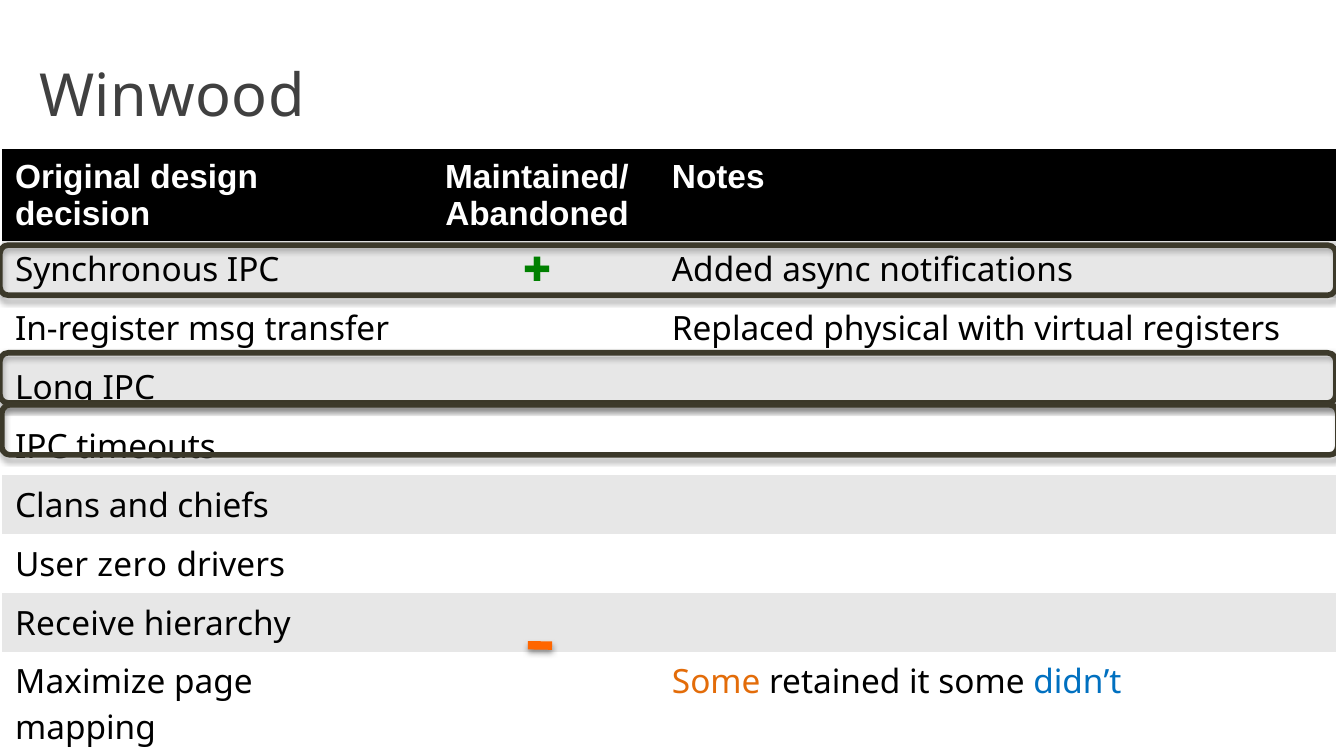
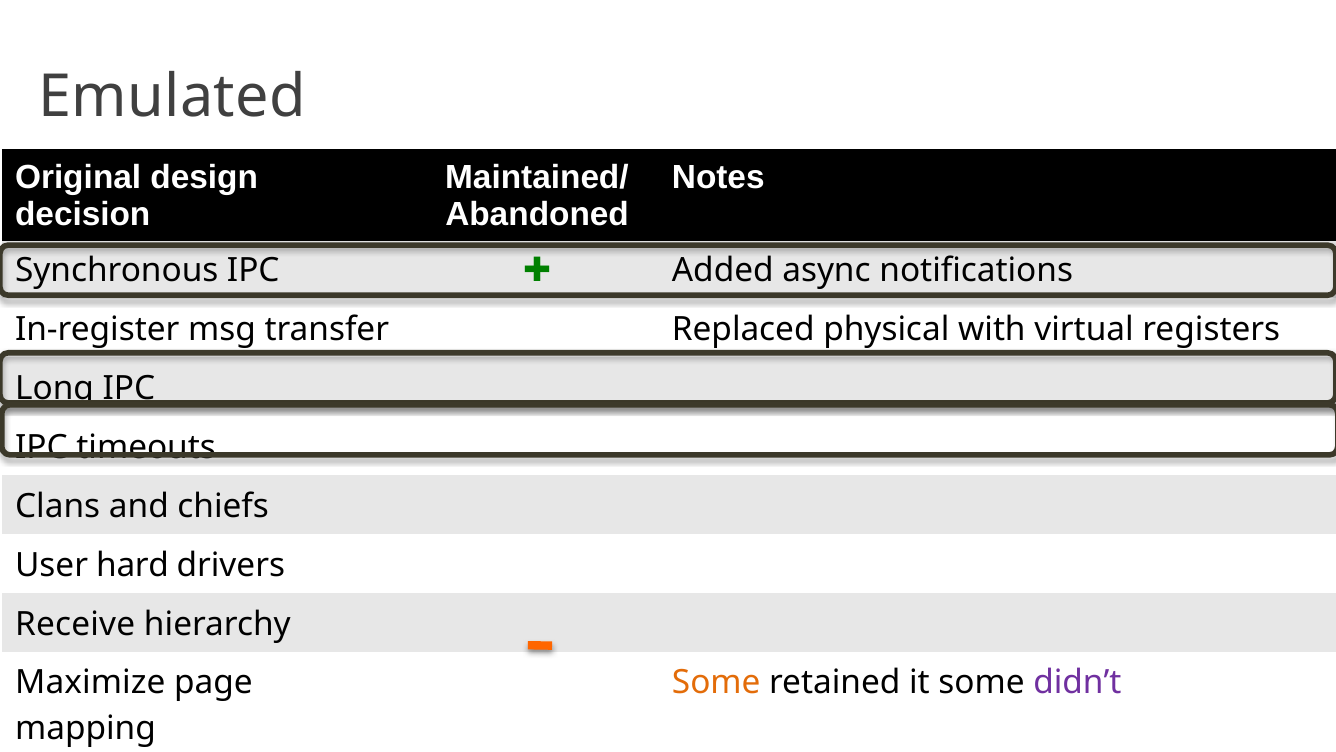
Winwood: Winwood -> Emulated
zero: zero -> hard
didn’t colour: blue -> purple
